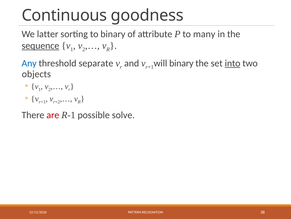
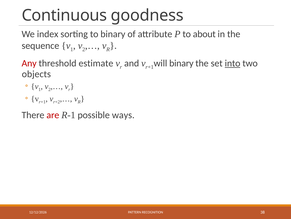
latter: latter -> index
many: many -> about
sequence underline: present -> none
Any colour: blue -> red
separate: separate -> estimate
solve: solve -> ways
